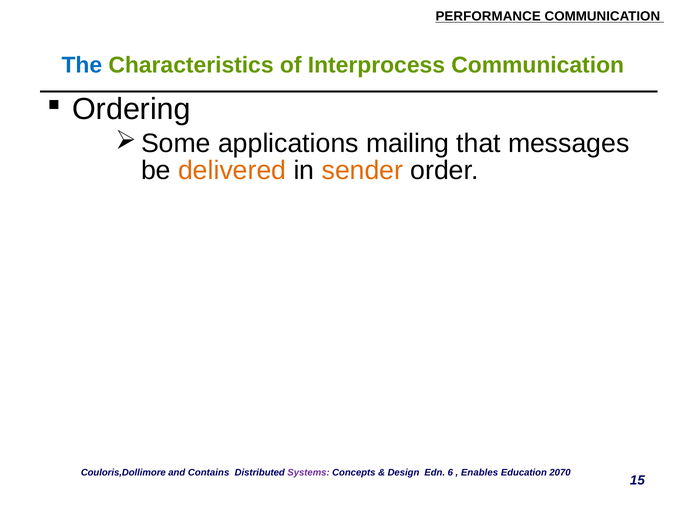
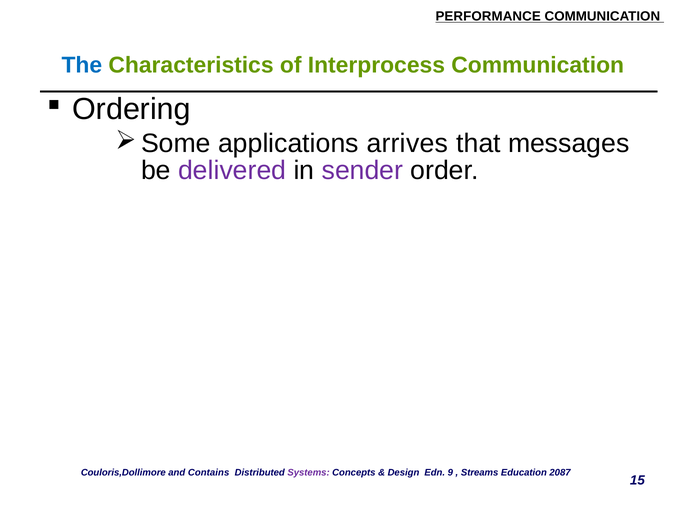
mailing: mailing -> arrives
delivered colour: orange -> purple
sender colour: orange -> purple
6: 6 -> 9
Enables: Enables -> Streams
2070: 2070 -> 2087
